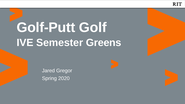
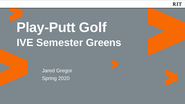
Golf-Putt: Golf-Putt -> Play-Putt
